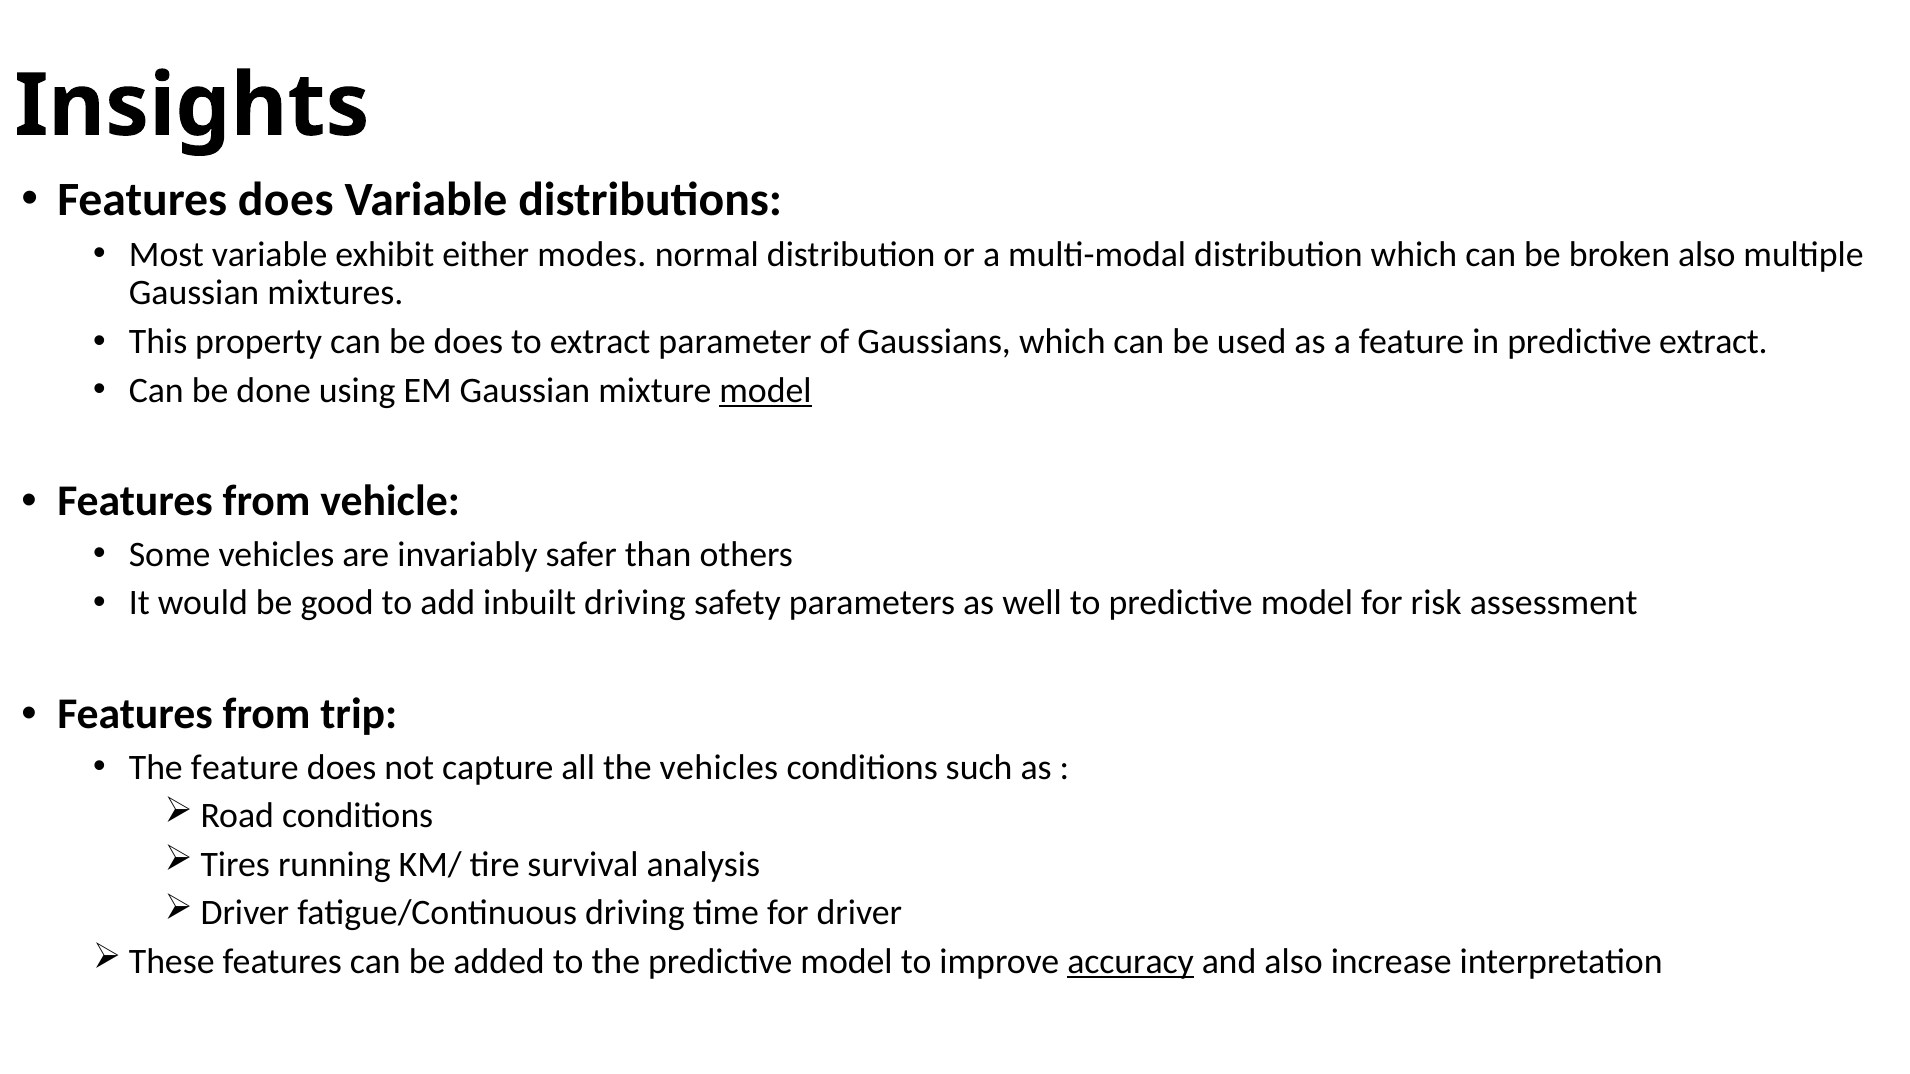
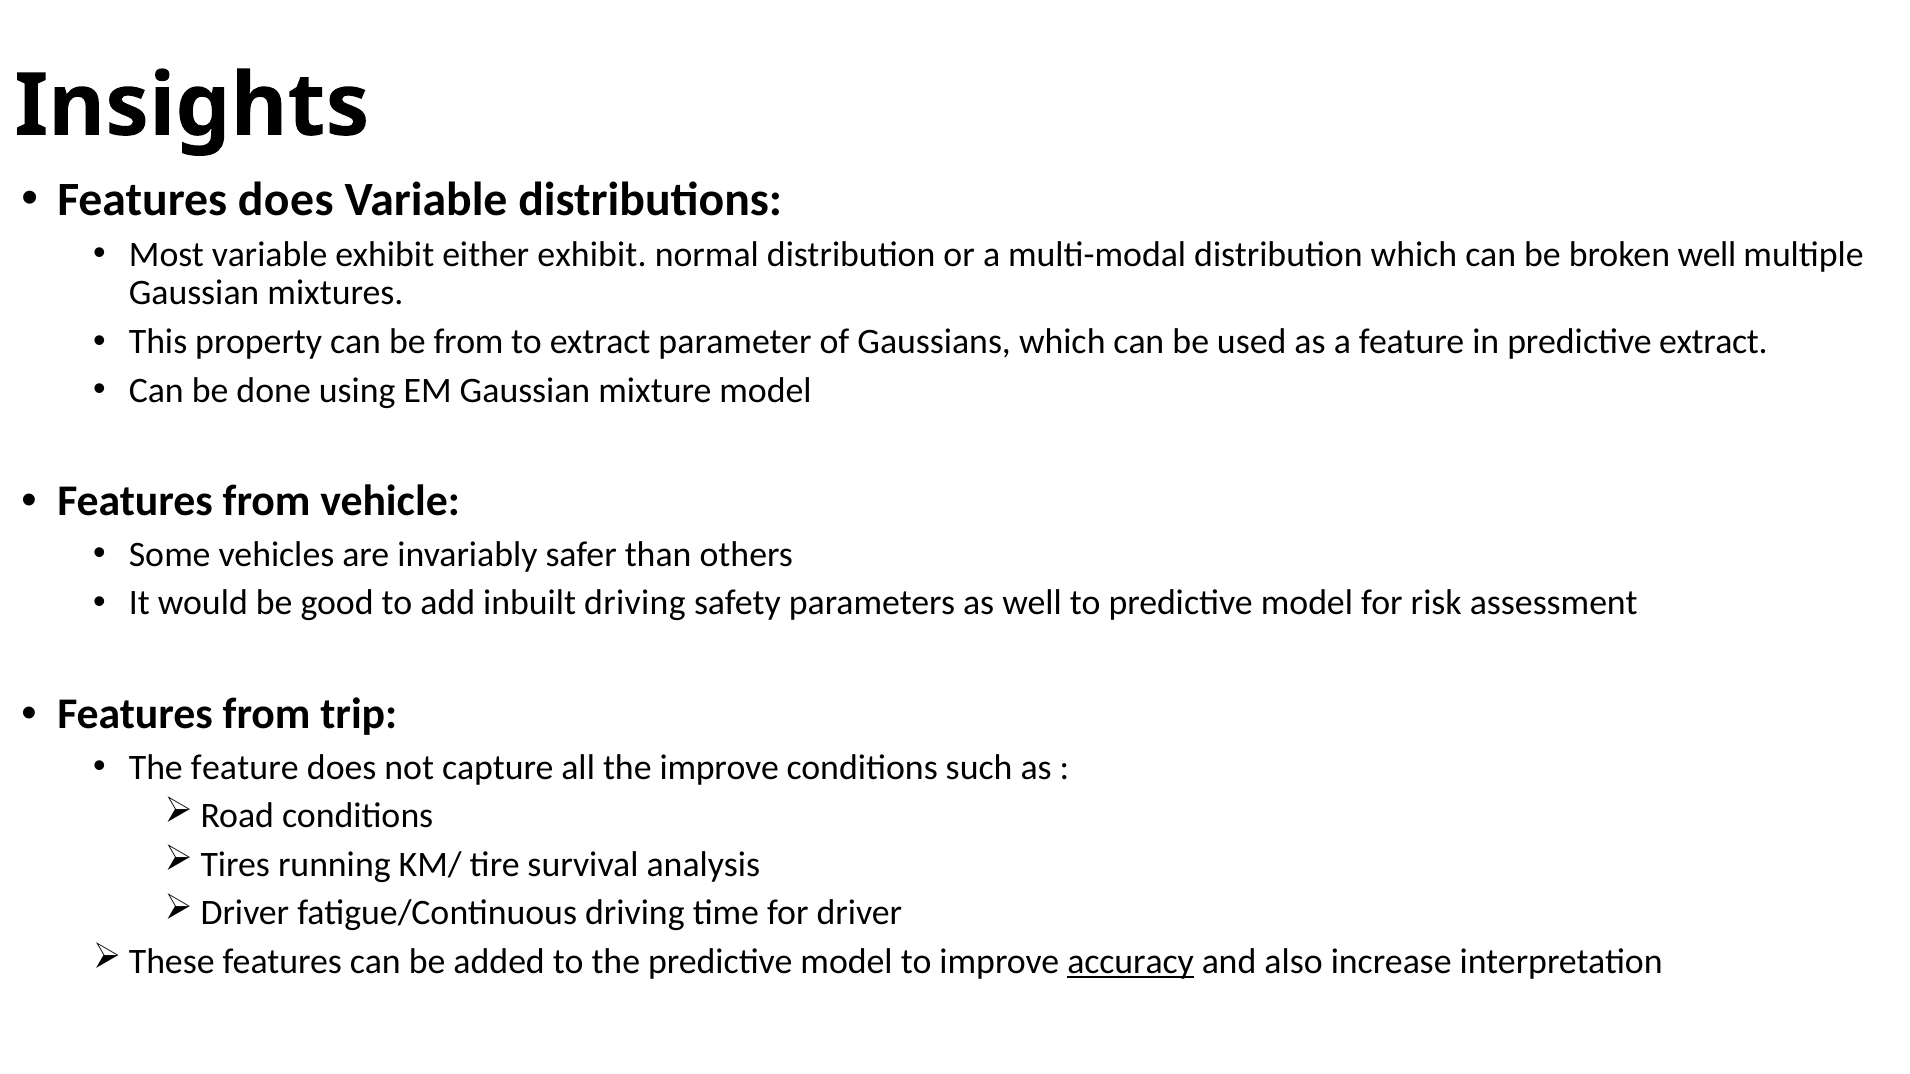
either modes: modes -> exhibit
broken also: also -> well
be does: does -> from
model at (765, 390) underline: present -> none
the vehicles: vehicles -> improve
